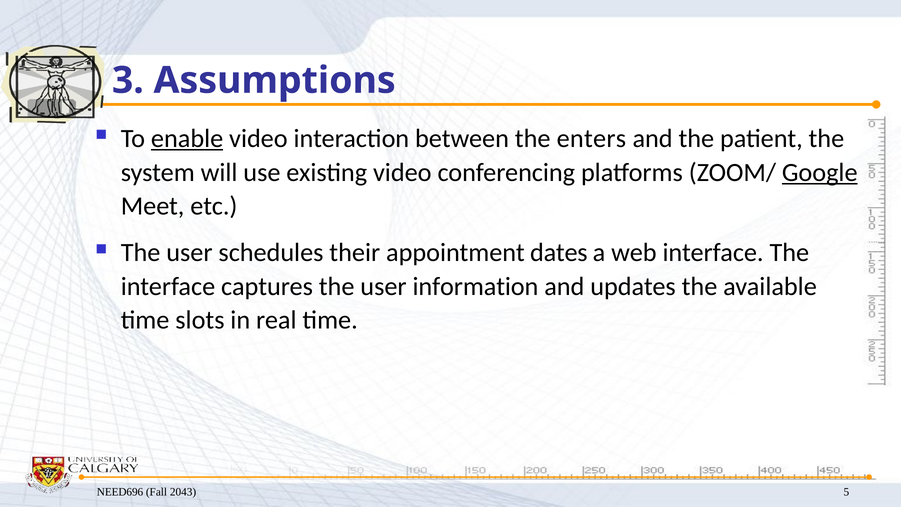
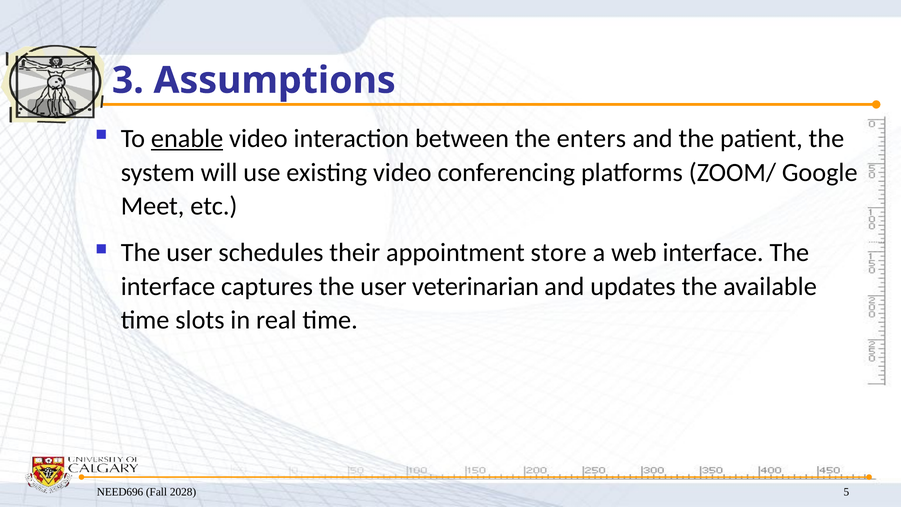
Google underline: present -> none
dates: dates -> store
information: information -> veterinarian
2043: 2043 -> 2028
